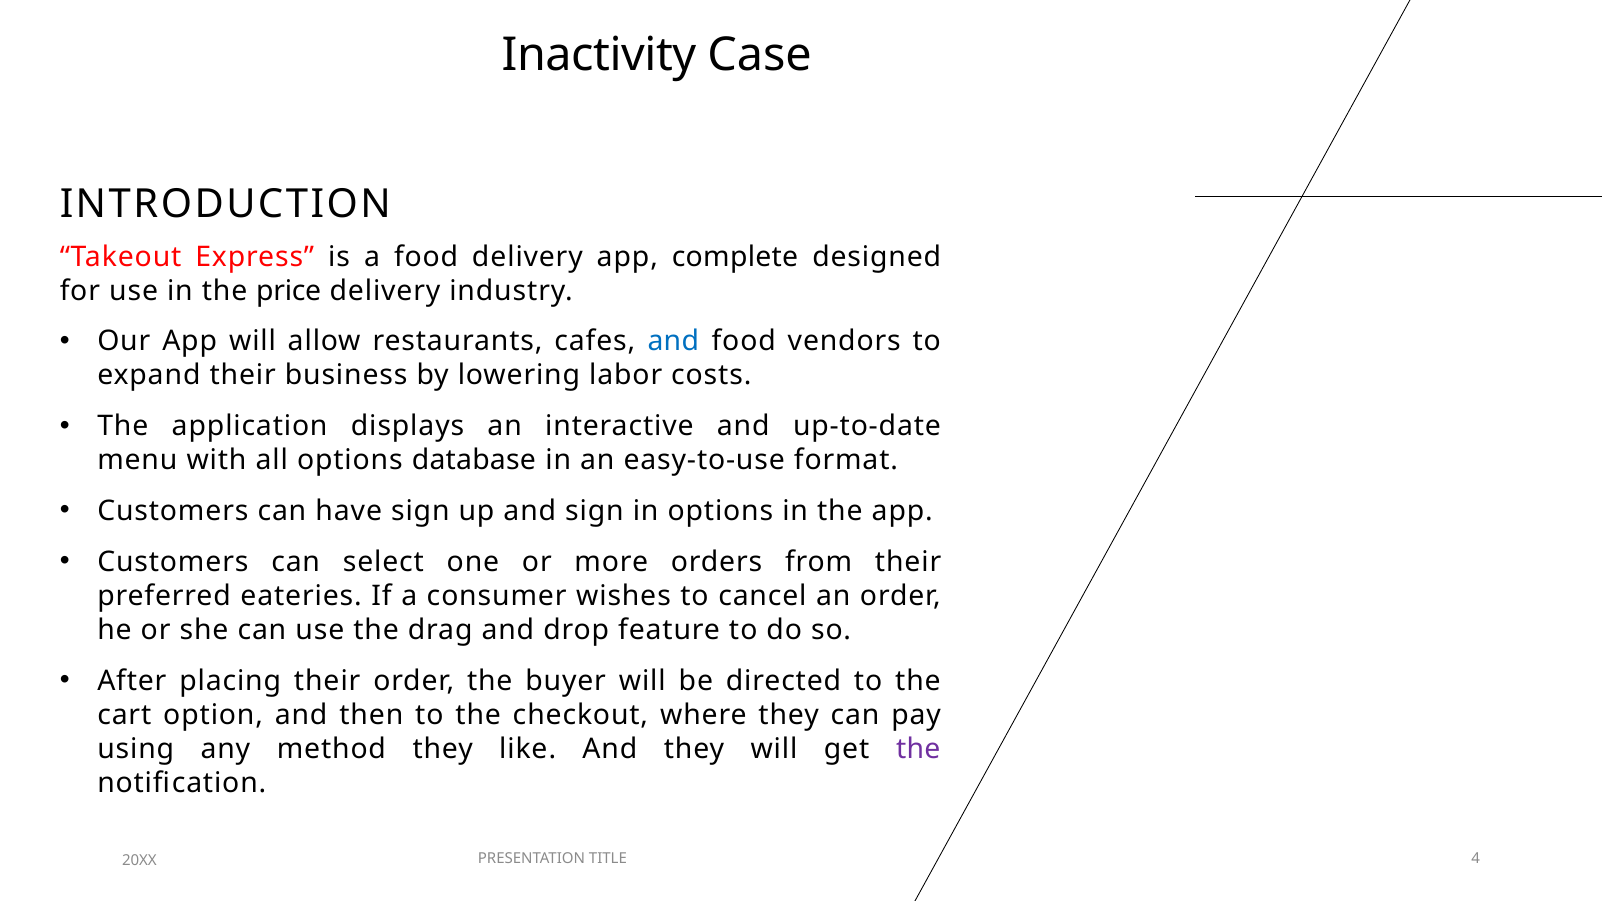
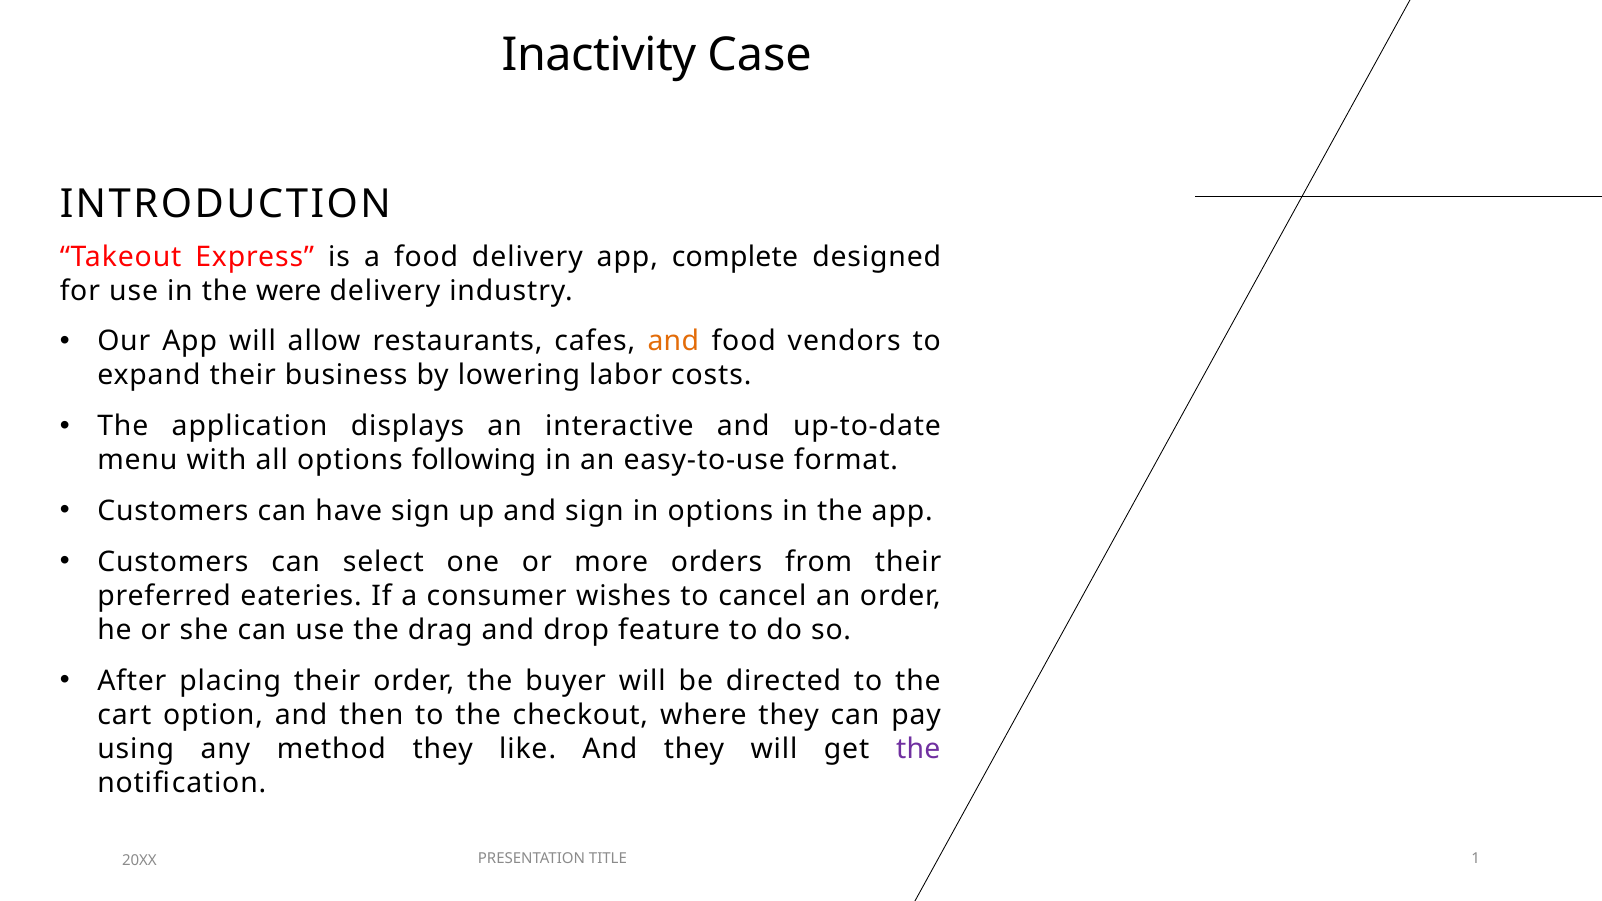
price: price -> were
and at (673, 342) colour: blue -> orange
database: database -> following
4: 4 -> 1
